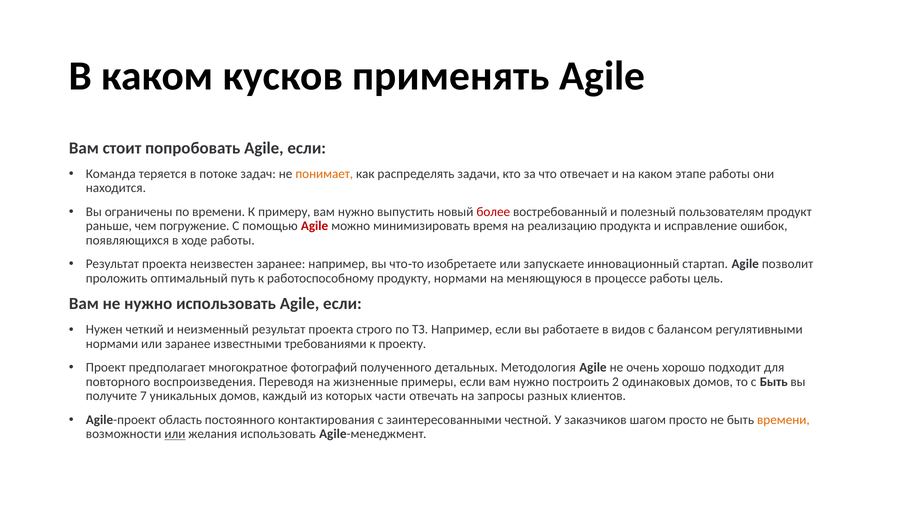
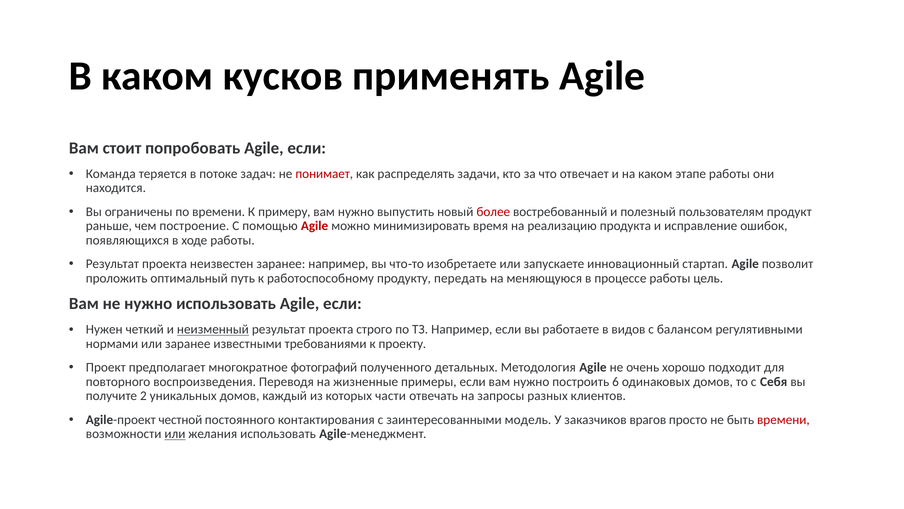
понимает colour: orange -> red
погружение: погружение -> построение
продукту нормами: нормами -> передать
неизменный underline: none -> present
2: 2 -> 6
с Быть: Быть -> Себя
7: 7 -> 2
область: область -> честной
честной: честной -> модель
шагом: шагом -> врагов
времени at (783, 419) colour: orange -> red
